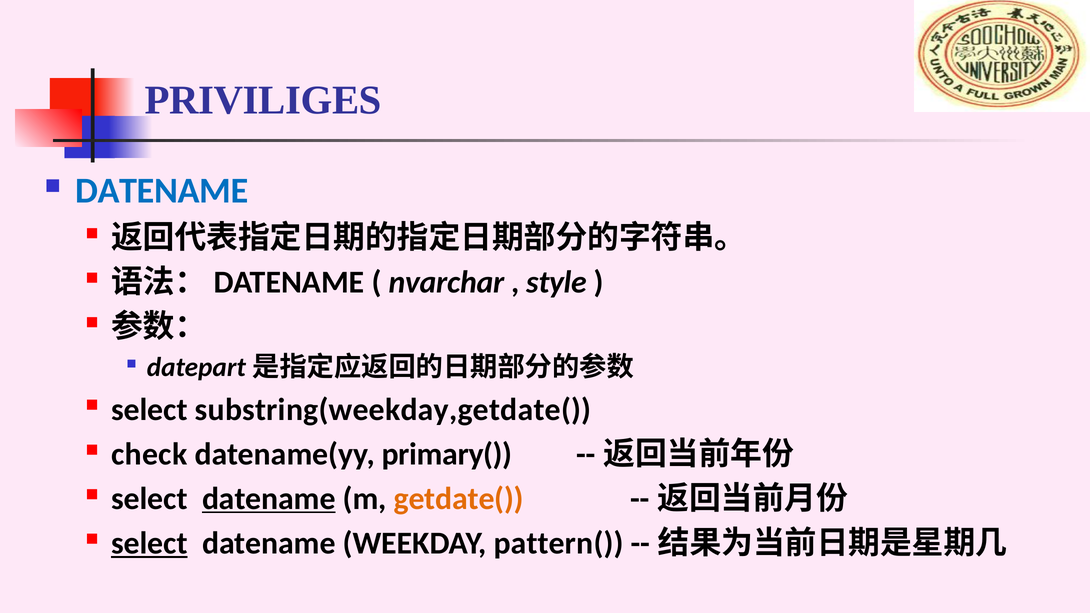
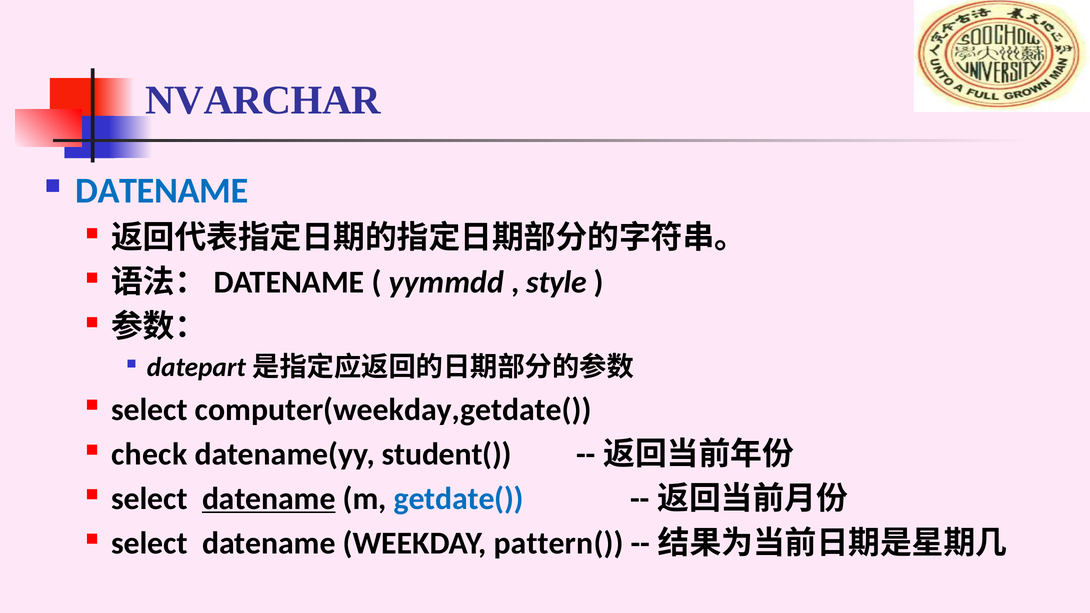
PRIVILIGES: PRIVILIGES -> NVARCHAR
nvarchar: nvarchar -> yymmdd
substring(weekday,getdate(: substring(weekday,getdate( -> computer(weekday,getdate(
primary(: primary( -> student(
getdate( colour: orange -> blue
select at (149, 543) underline: present -> none
